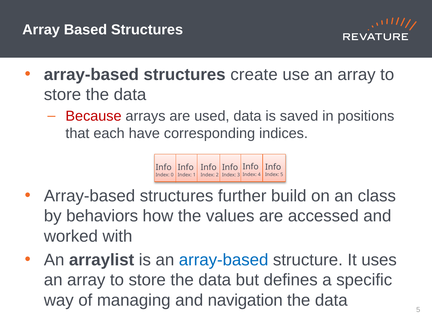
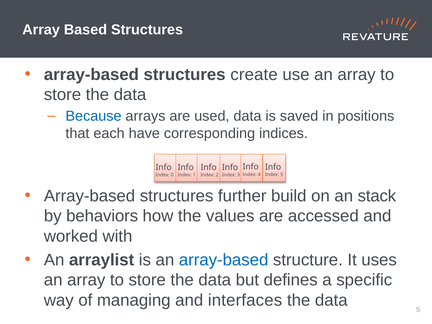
Because colour: red -> blue
class: class -> stack
navigation: navigation -> interfaces
